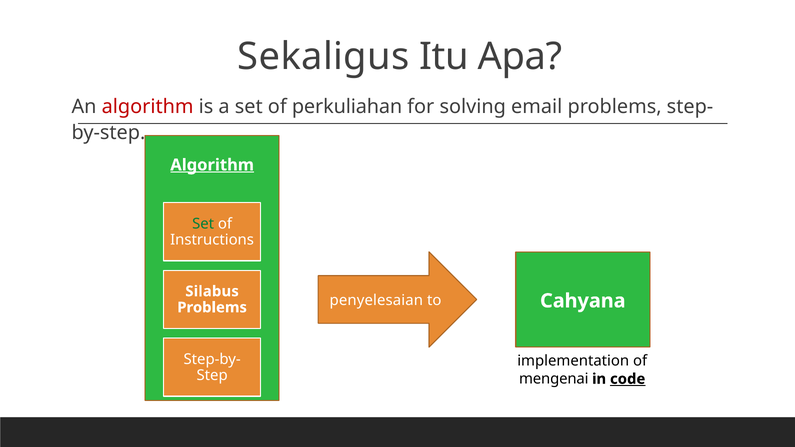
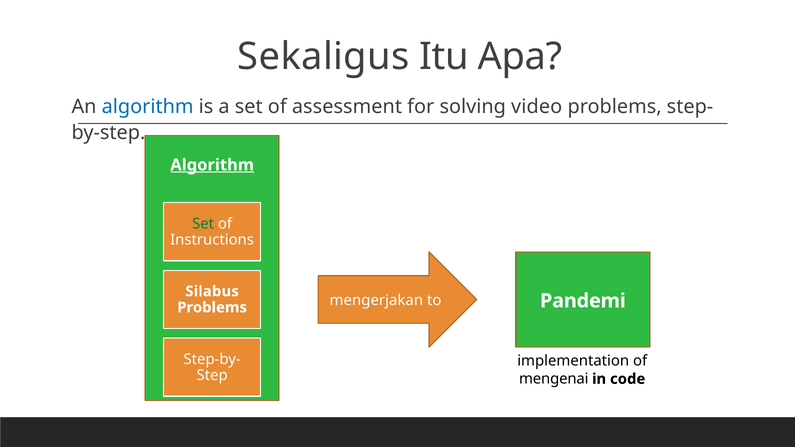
algorithm at (148, 107) colour: red -> blue
perkuliahan: perkuliahan -> assessment
email: email -> video
penyelesaian: penyelesaian -> mengerjakan
Cahyana: Cahyana -> Pandemi
code underline: present -> none
